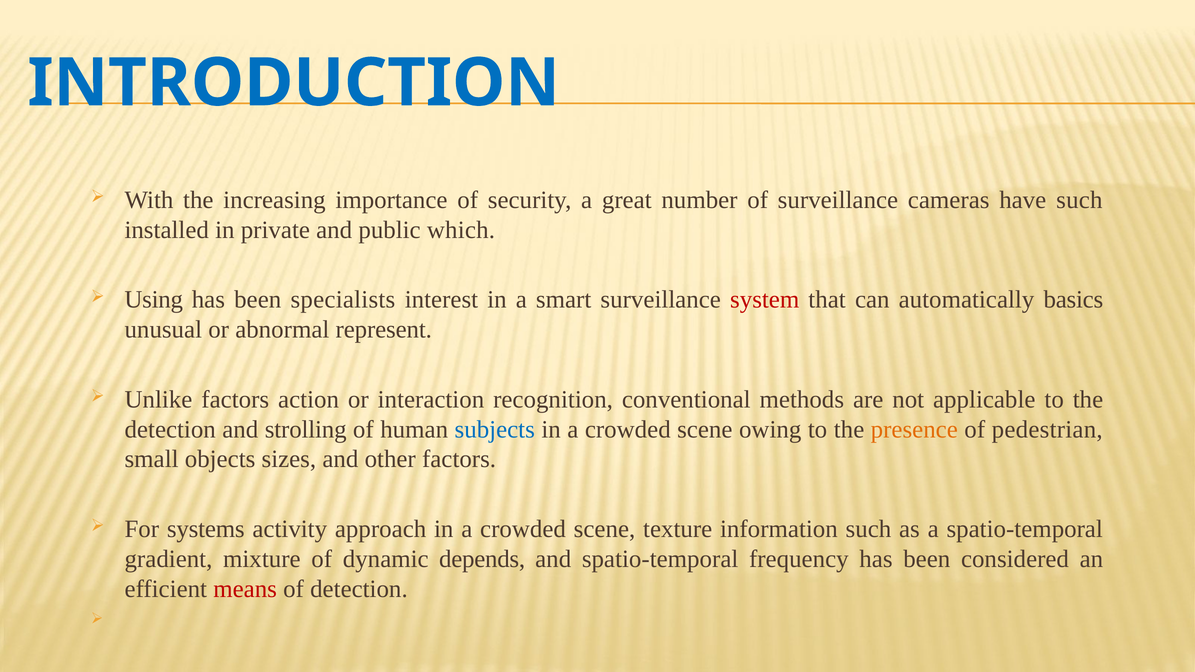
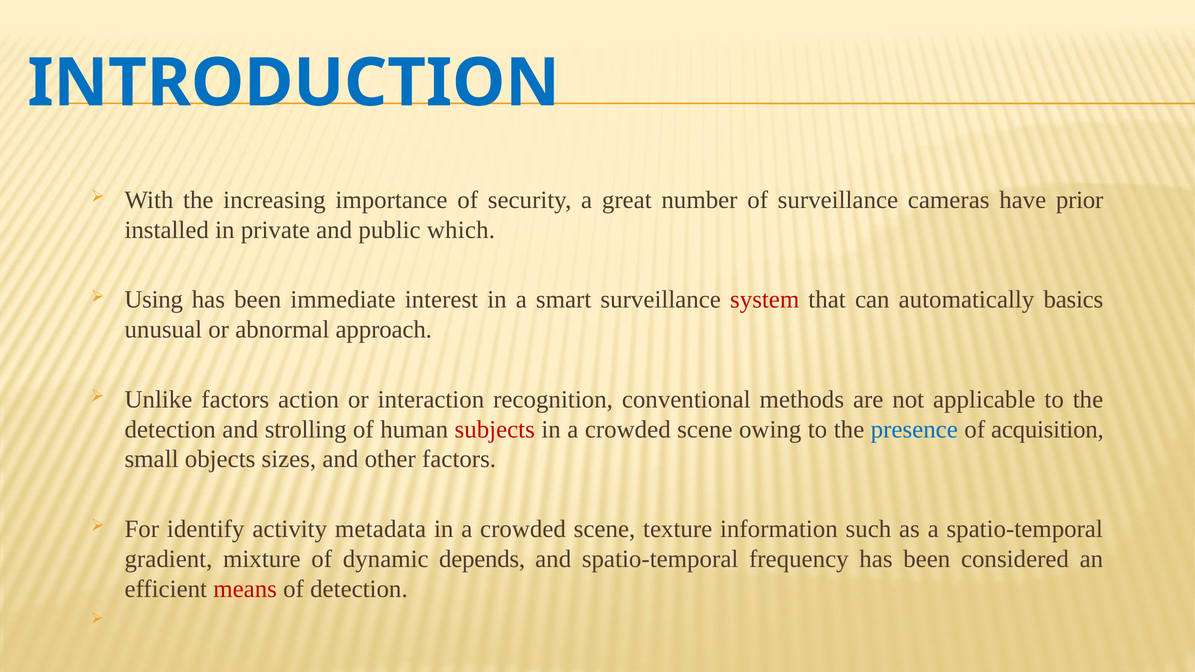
have such: such -> prior
specialists: specialists -> immediate
represent: represent -> approach
subjects colour: blue -> red
presence colour: orange -> blue
pedestrian: pedestrian -> acquisition
systems: systems -> identify
approach: approach -> metadata
